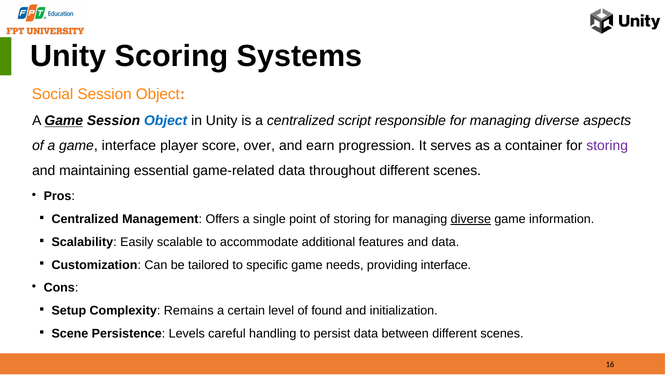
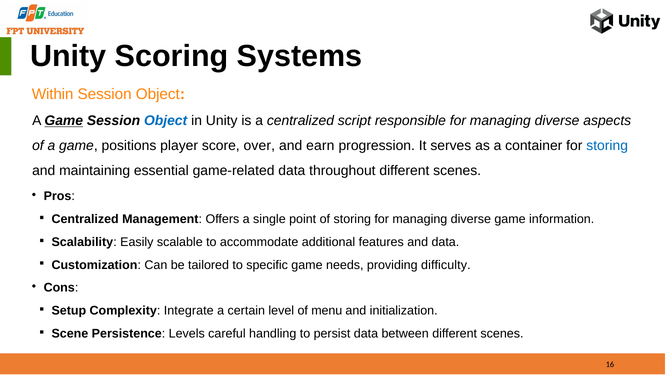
Social: Social -> Within
game interface: interface -> positions
storing at (607, 146) colour: purple -> blue
diverse at (471, 219) underline: present -> none
providing interface: interface -> difficulty
Remains: Remains -> Integrate
found: found -> menu
